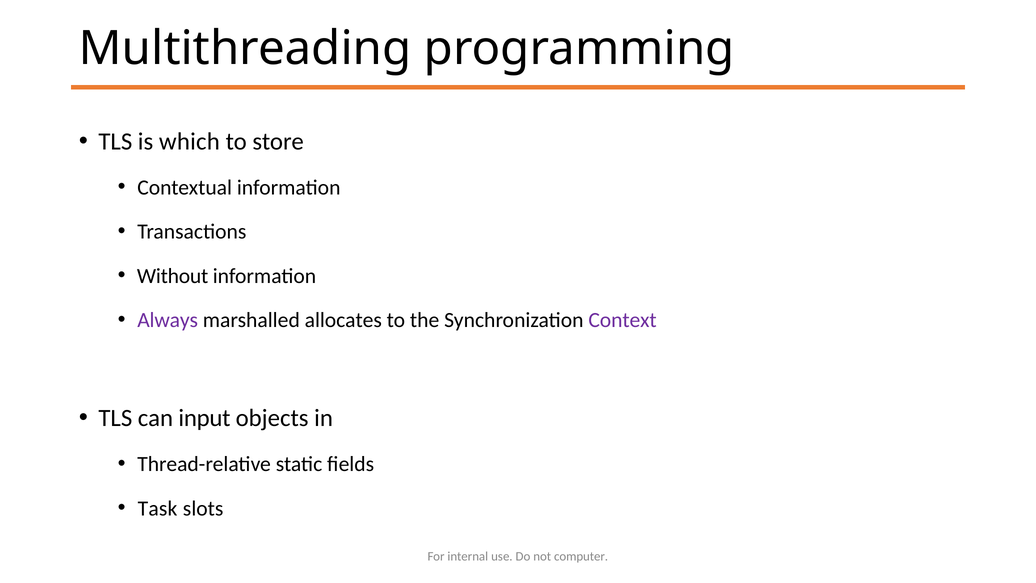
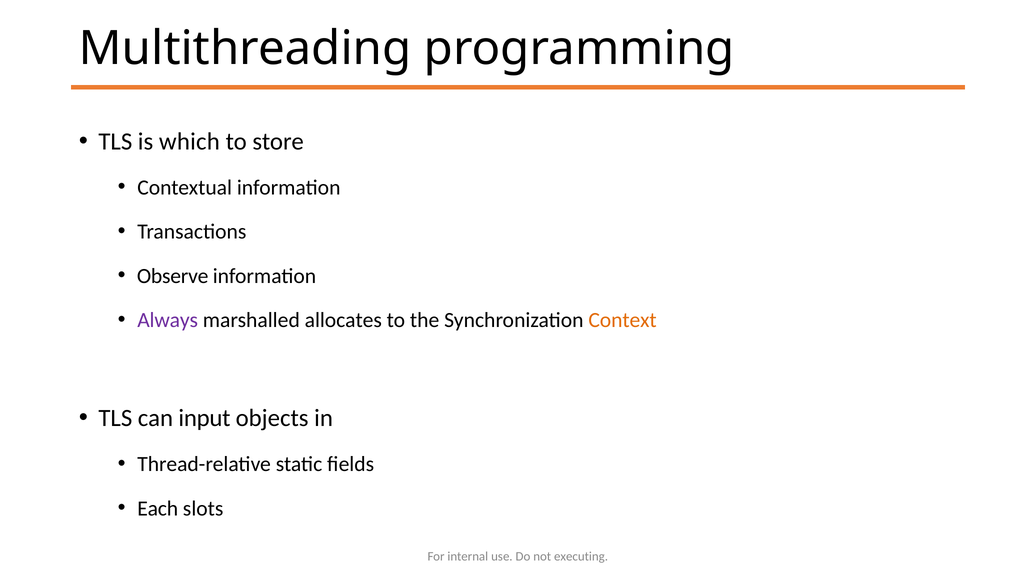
Without: Without -> Observe
Context colour: purple -> orange
Task: Task -> Each
computer: computer -> executing
